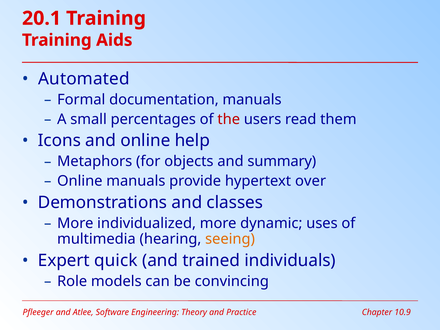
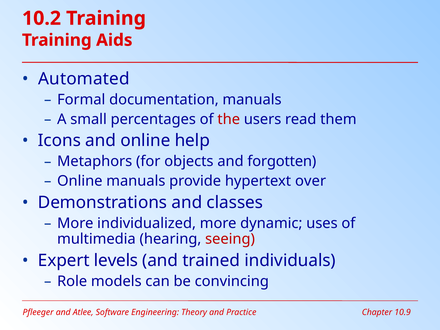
20.1: 20.1 -> 10.2
summary: summary -> forgotten
seeing colour: orange -> red
quick: quick -> levels
